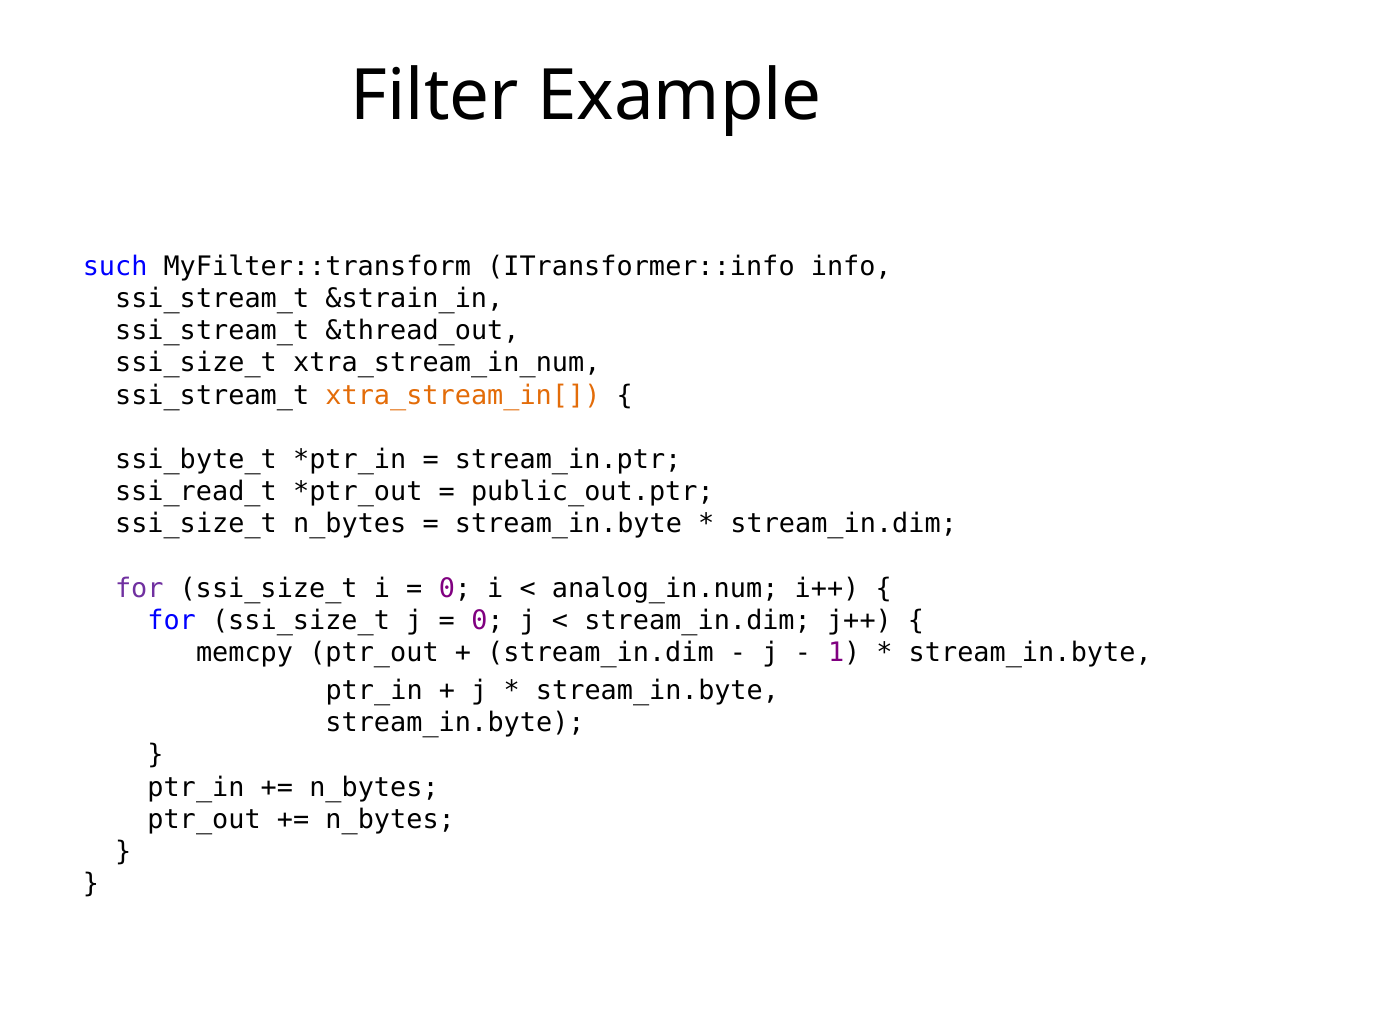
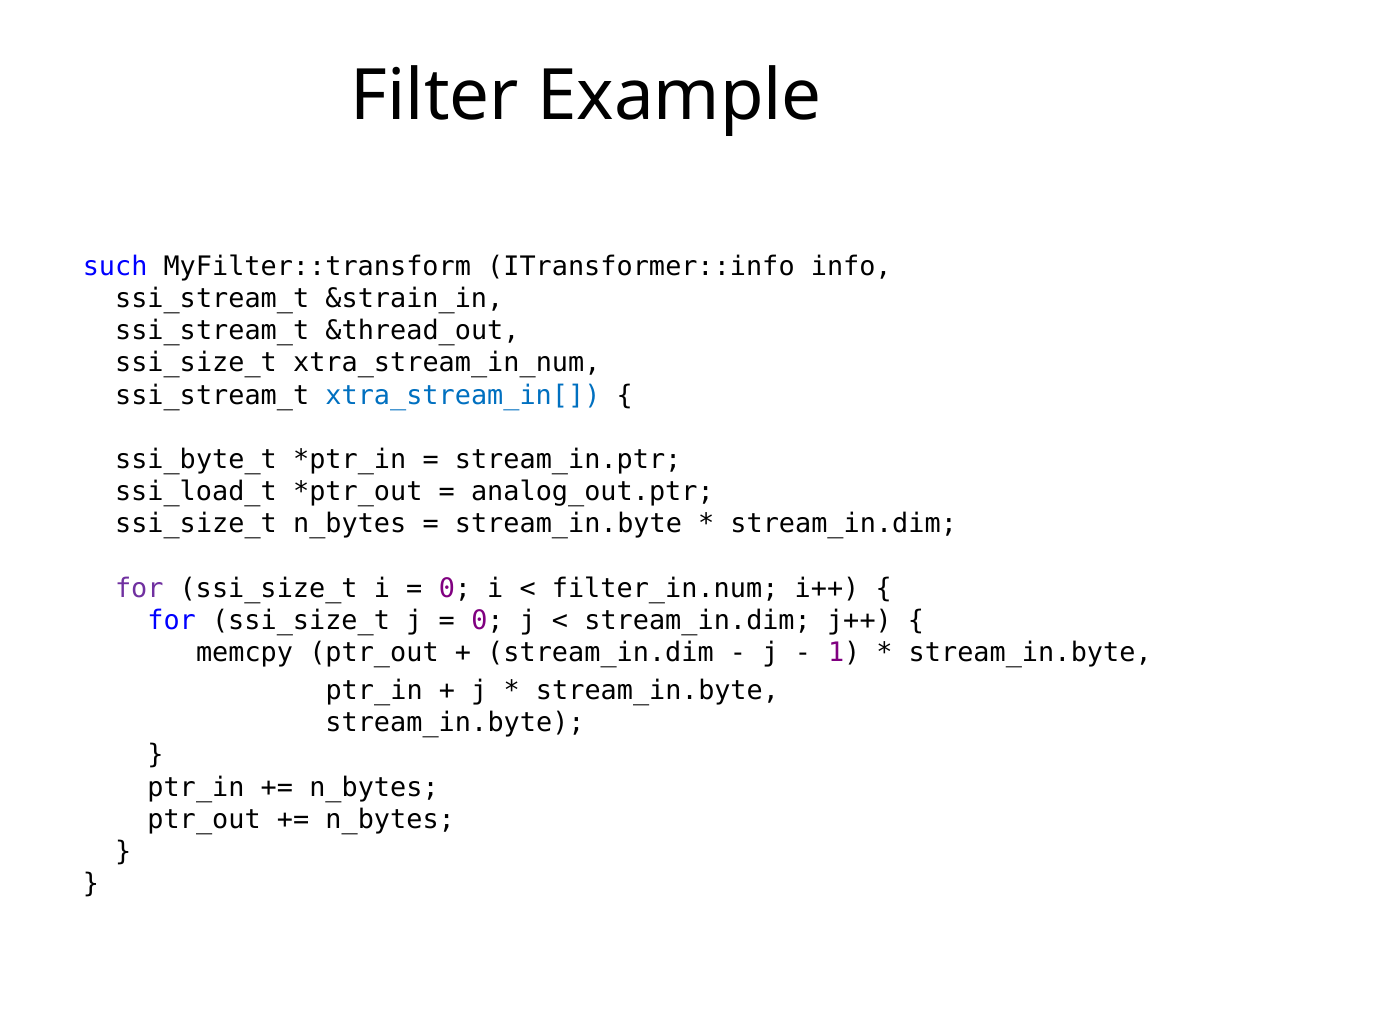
xtra_stream_in[ colour: orange -> blue
ssi_read_t: ssi_read_t -> ssi_load_t
public_out.ptr: public_out.ptr -> analog_out.ptr
analog_in.num: analog_in.num -> filter_in.num
